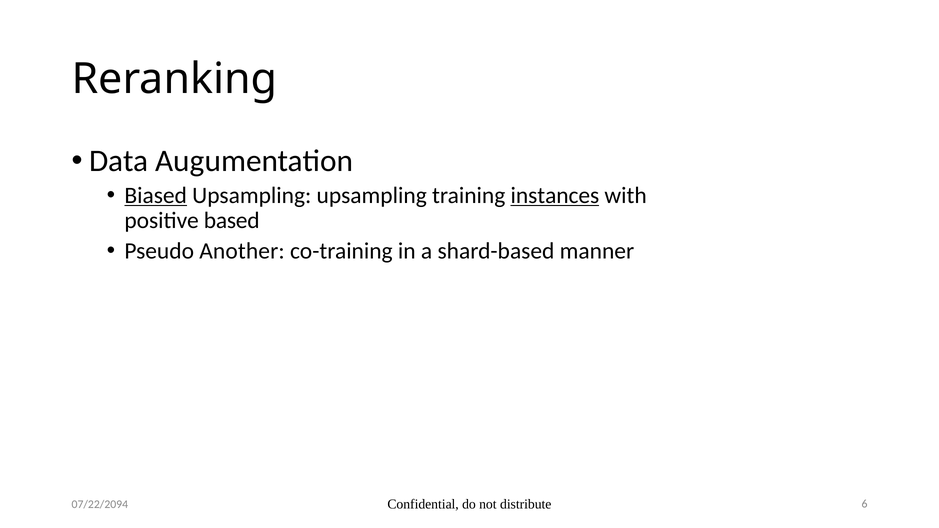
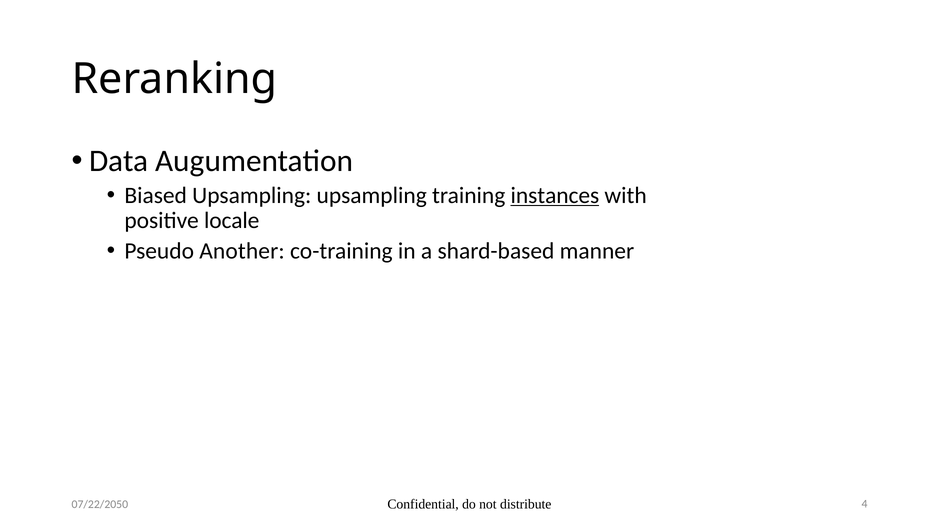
Biased underline: present -> none
based: based -> locale
6: 6 -> 4
07/22/2094: 07/22/2094 -> 07/22/2050
